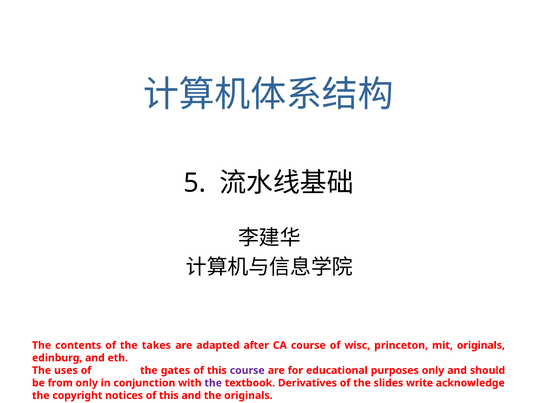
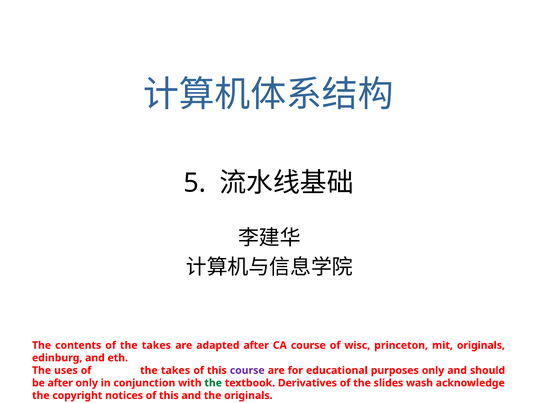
uses of the gates: gates -> takes
be from: from -> after
the at (213, 383) colour: purple -> green
write: write -> wash
